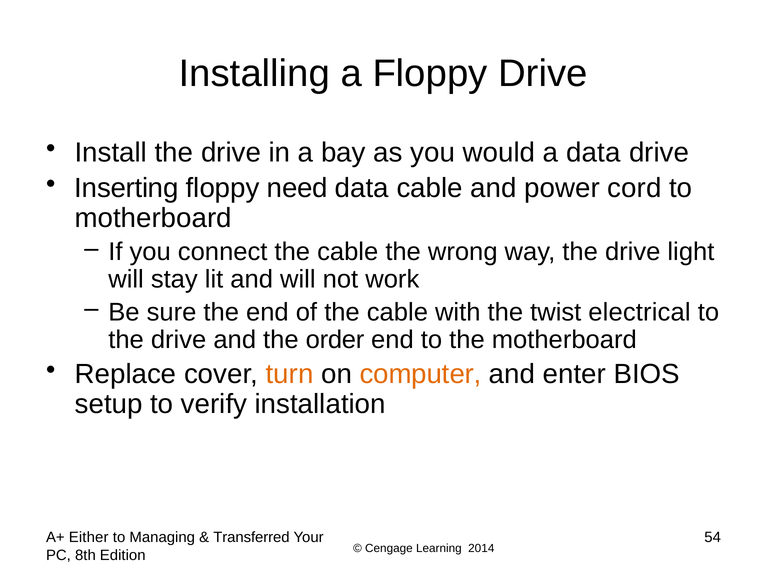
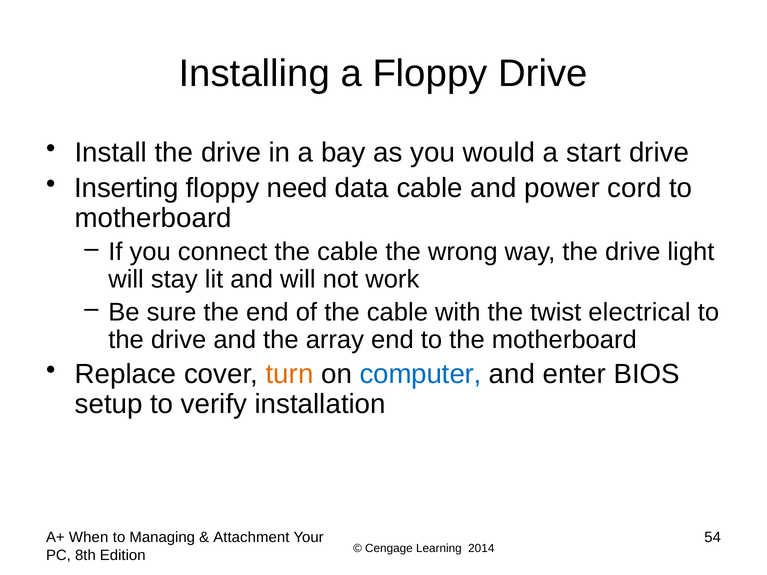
a data: data -> start
order: order -> array
computer colour: orange -> blue
Either: Either -> When
Transferred: Transferred -> Attachment
